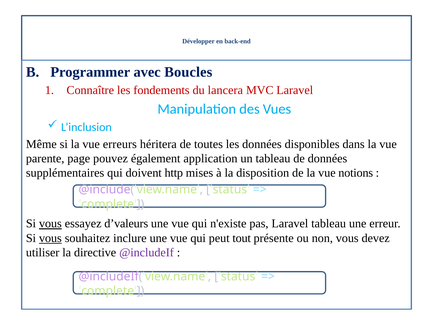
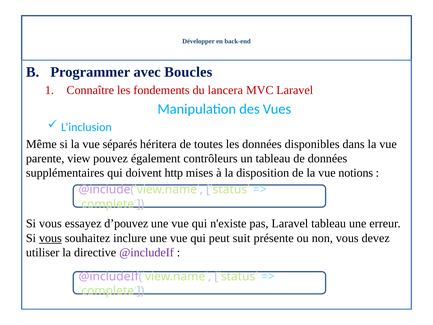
erreurs: erreurs -> séparés
page: page -> view
application: application -> contrôleurs
vous at (50, 223) underline: present -> none
d’valeurs: d’valeurs -> d’pouvez
tout: tout -> suit
